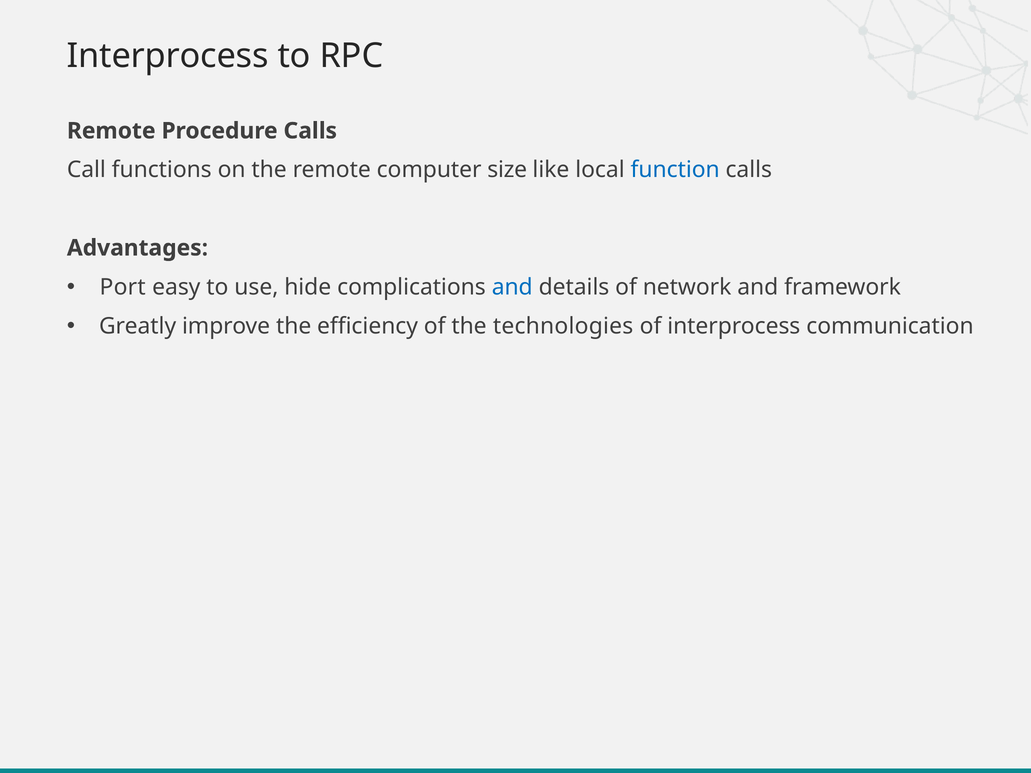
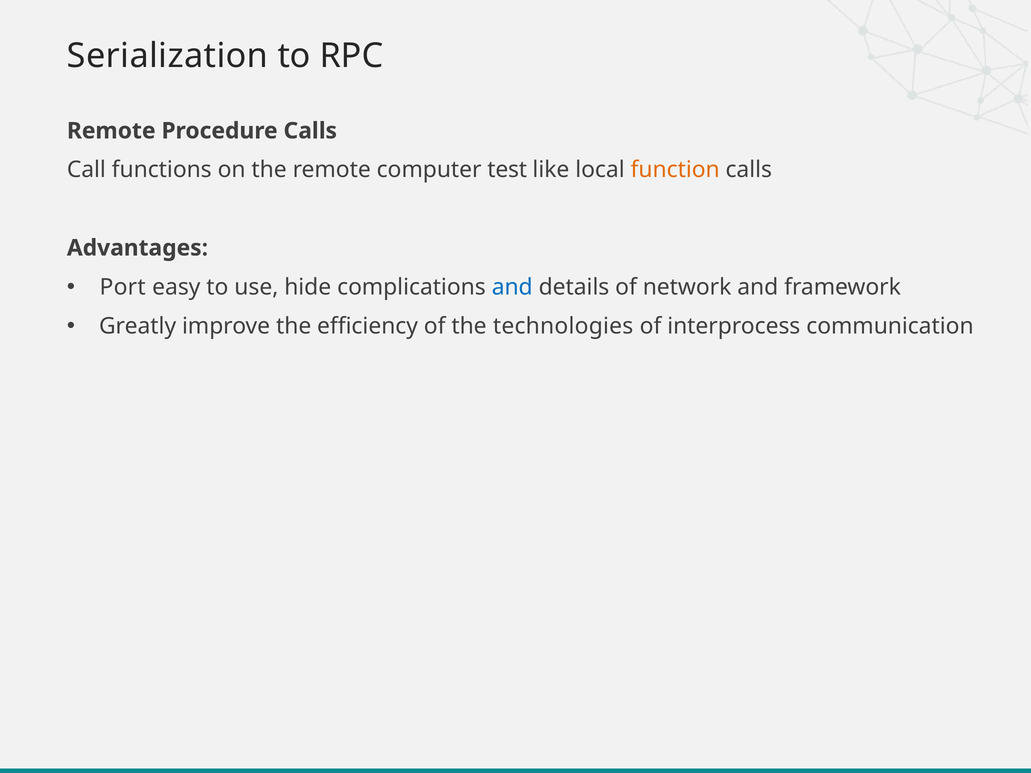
Interprocess at (168, 56): Interprocess -> Serialization
size: size -> test
function colour: blue -> orange
